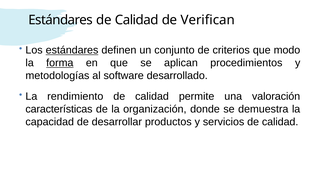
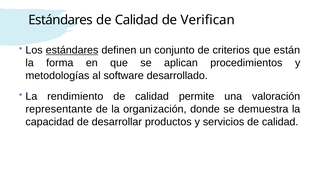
modo: modo -> están
forma underline: present -> none
características: características -> representante
